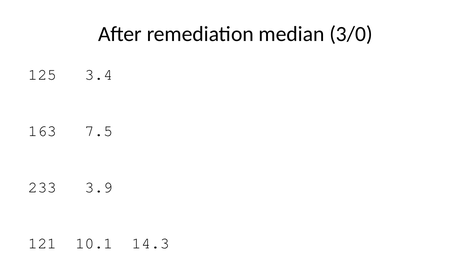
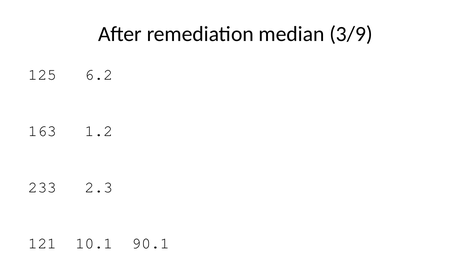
3/0: 3/0 -> 3/9
3.4: 3.4 -> 6.2
7.5: 7.5 -> 1.2
3.9: 3.9 -> 2.3
14.3: 14.3 -> 90.1
